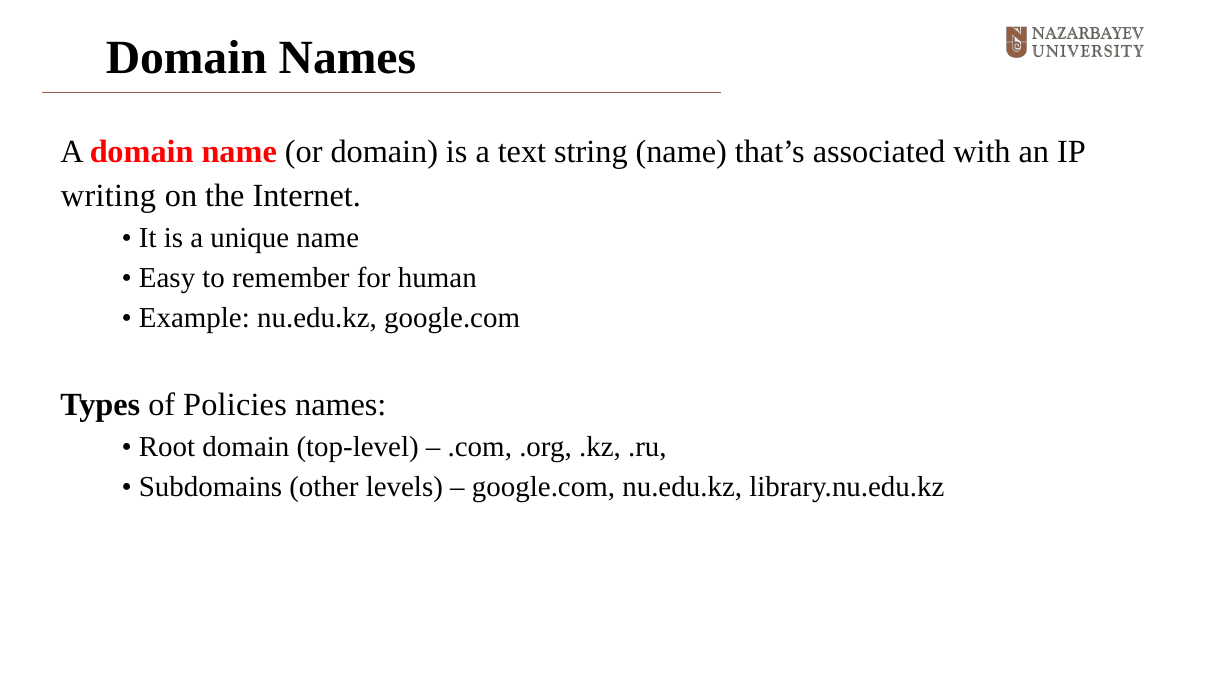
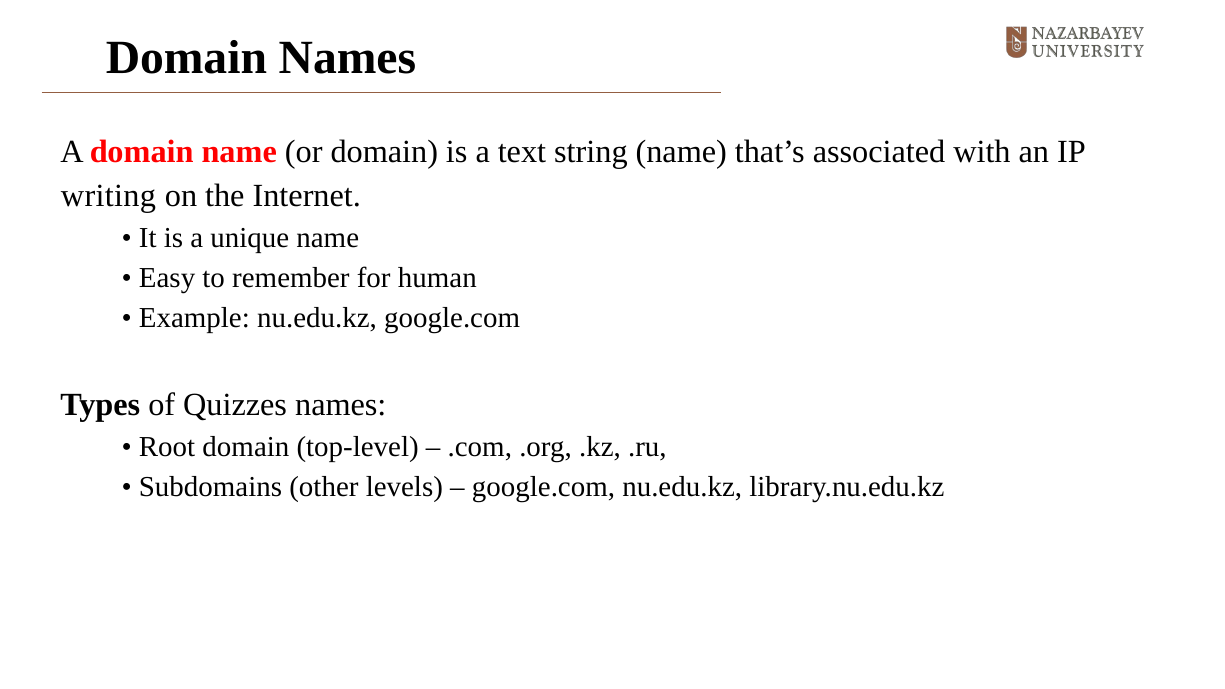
Policies: Policies -> Quizzes
